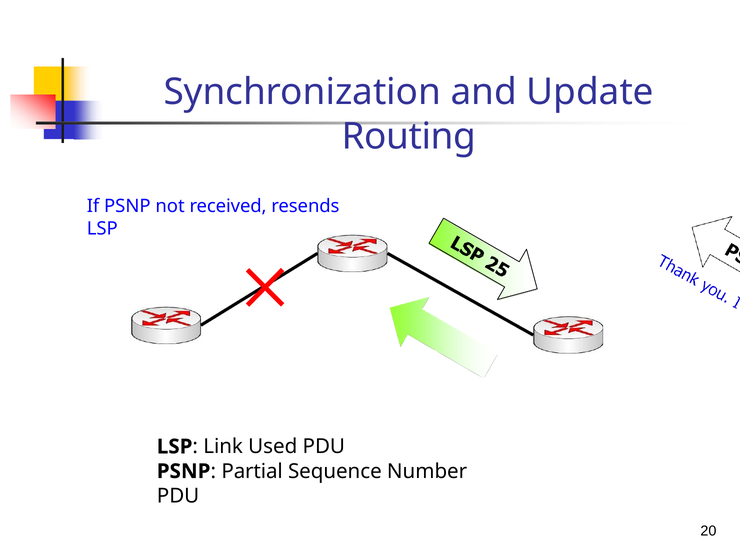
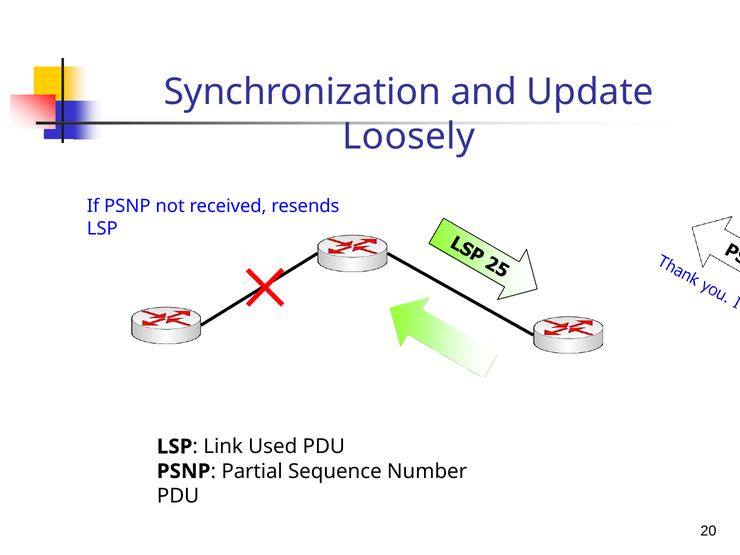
Routing: Routing -> Loosely
